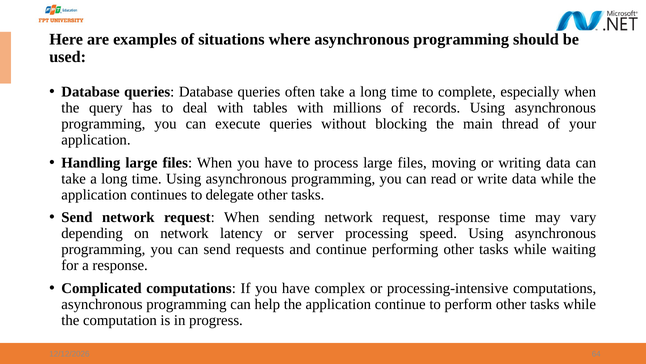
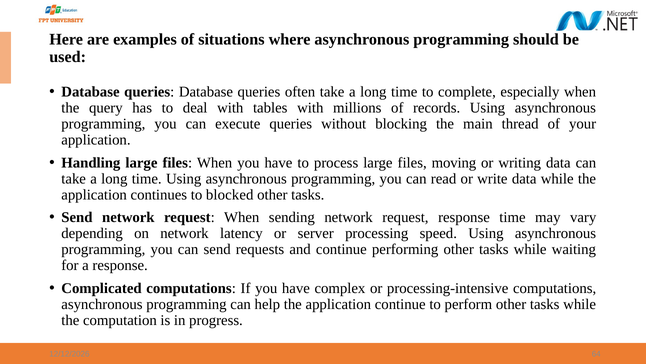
delegate: delegate -> blocked
